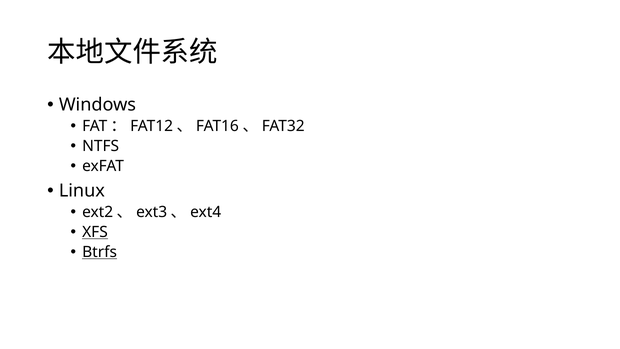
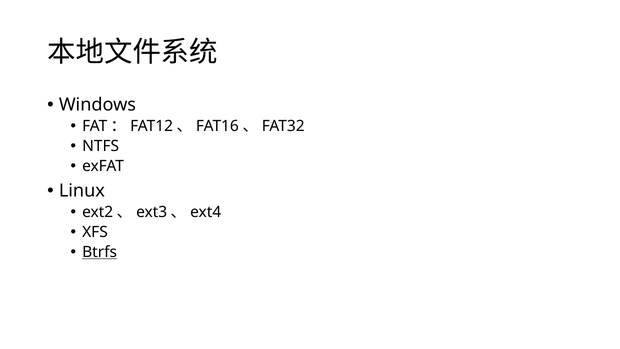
XFS underline: present -> none
